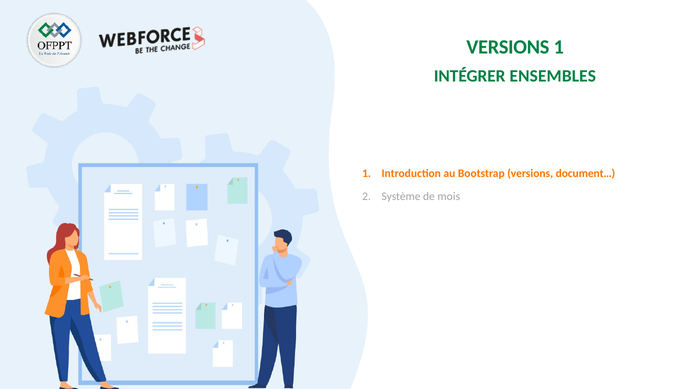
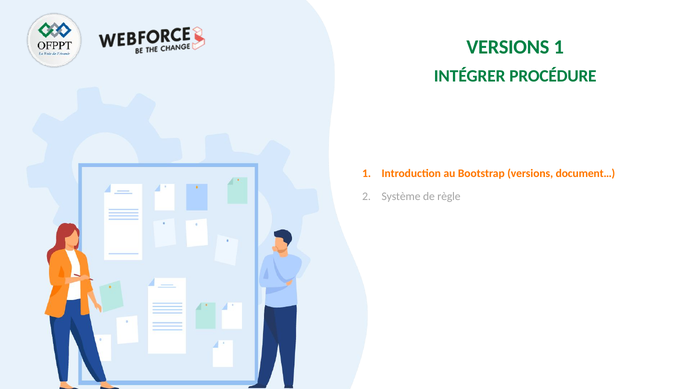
ENSEMBLES: ENSEMBLES -> PROCÉDURE
mois: mois -> règle
